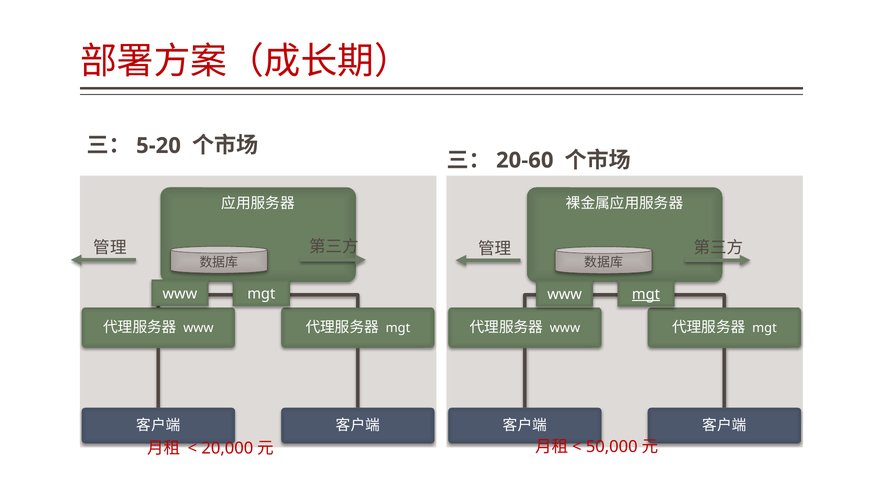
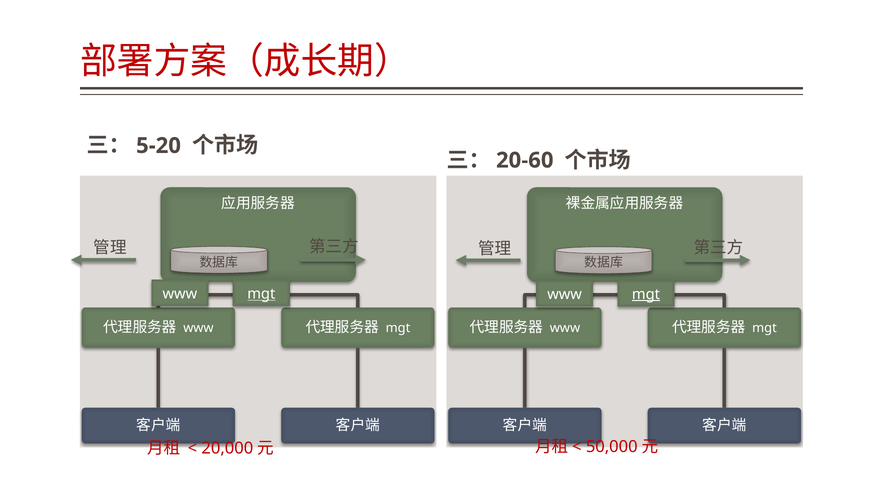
mgt at (261, 294) underline: none -> present
